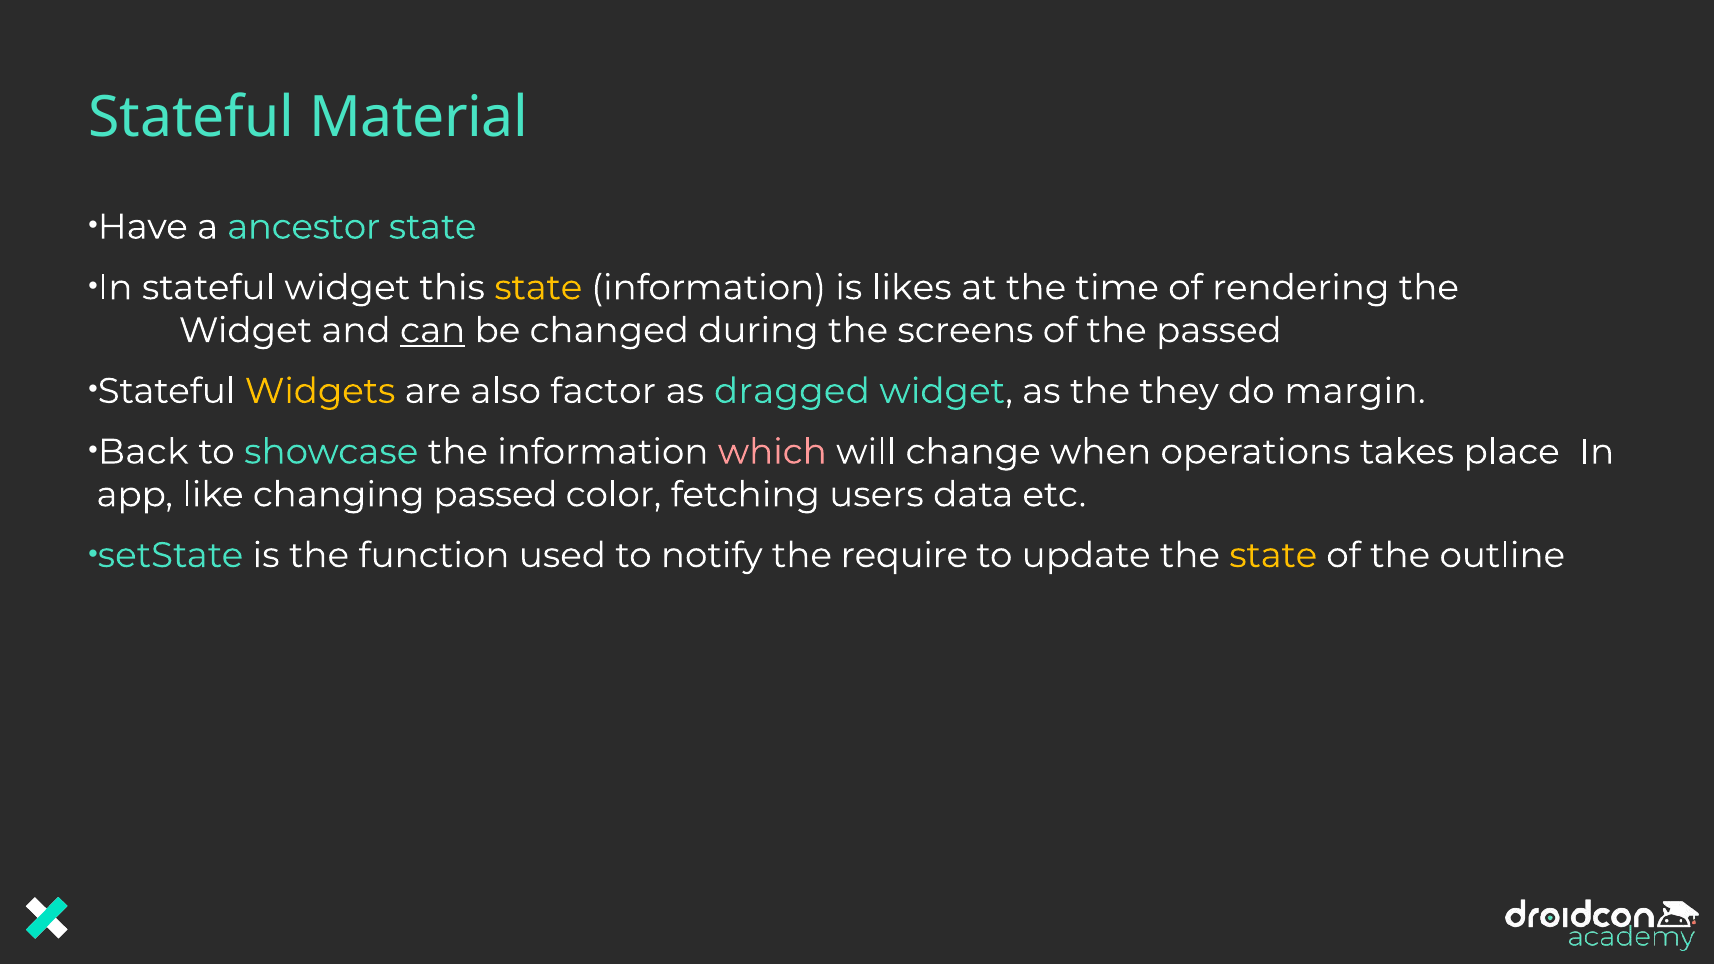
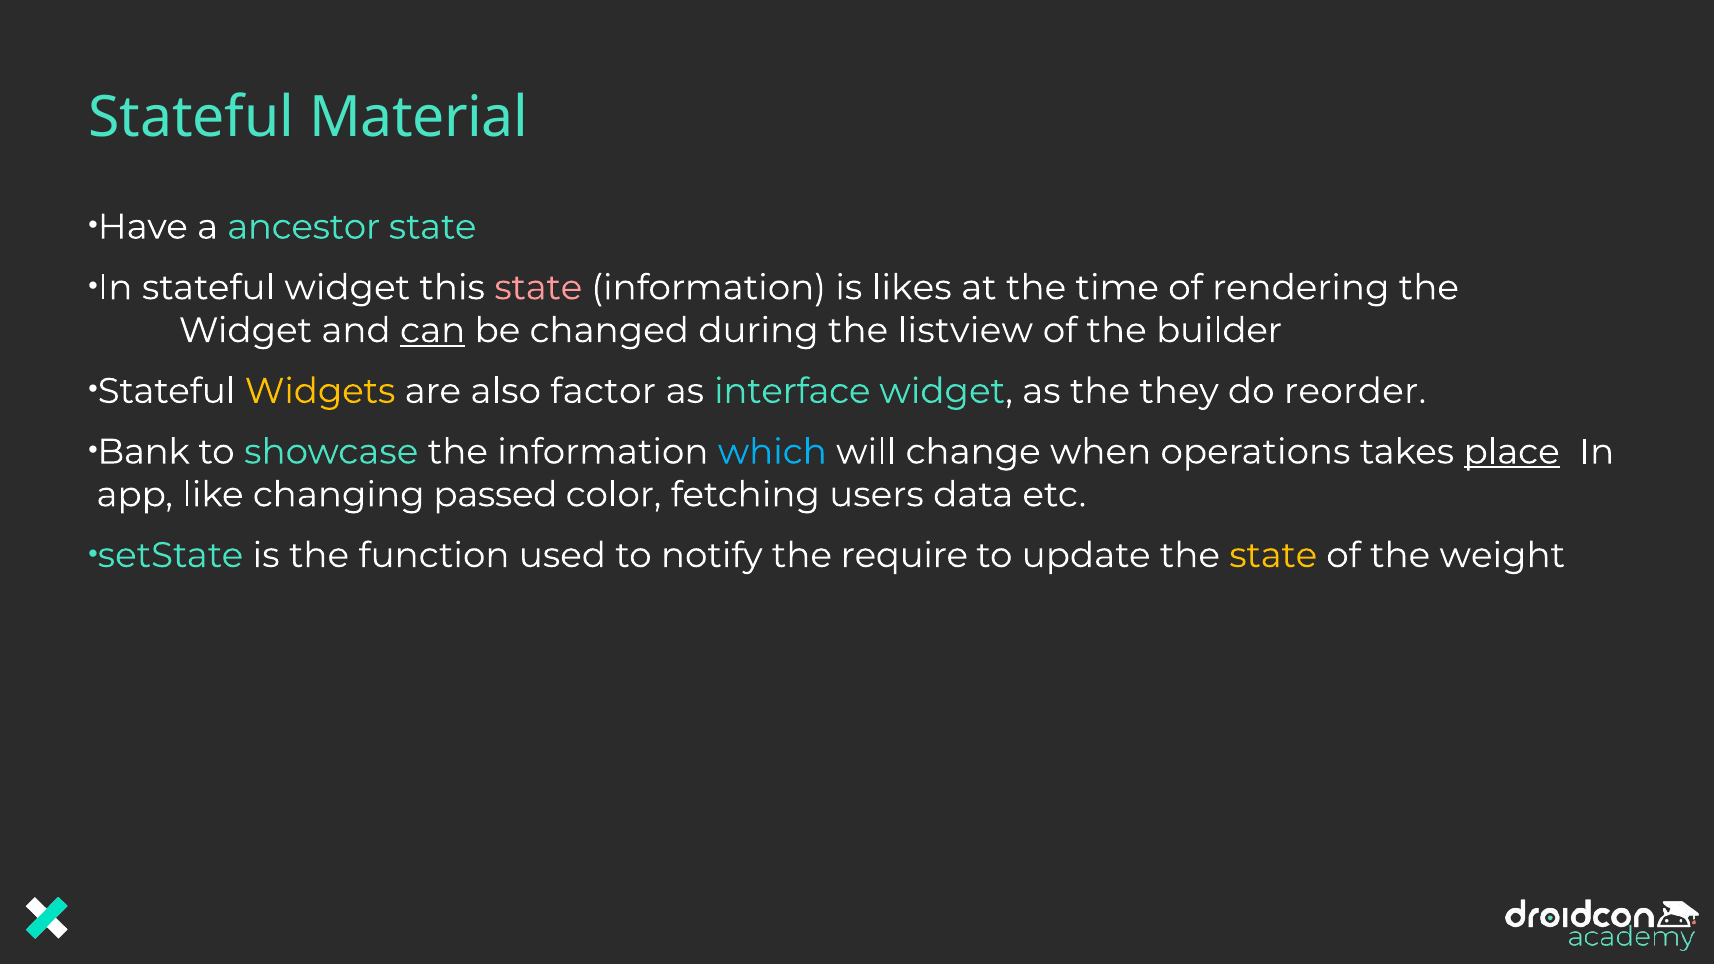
state at (538, 288) colour: yellow -> pink
screens: screens -> listview
the passed: passed -> builder
dragged: dragged -> interface
margin: margin -> reorder
Back: Back -> Bank
which colour: pink -> light blue
place underline: none -> present
outline: outline -> weight
